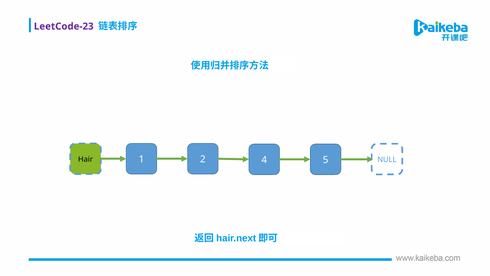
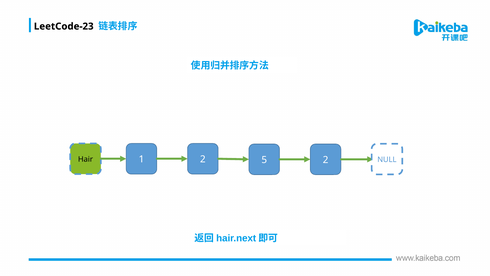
LeetCode-23 colour: purple -> black
4: 4 -> 5
2 5: 5 -> 2
